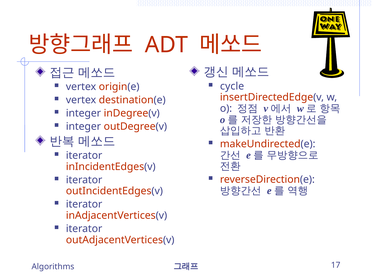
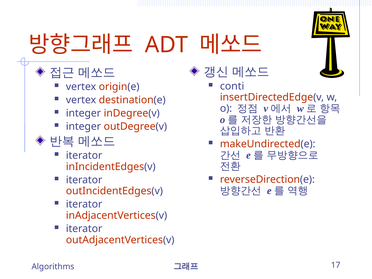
cycle: cycle -> conti
